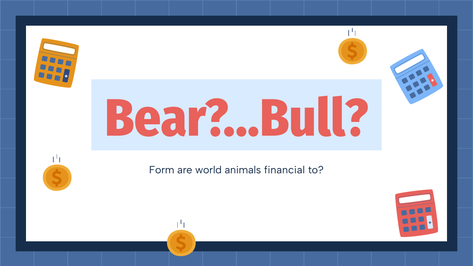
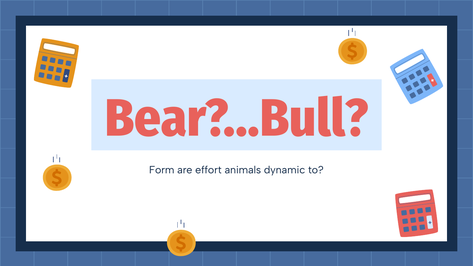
world: world -> effort
financial: financial -> dynamic
